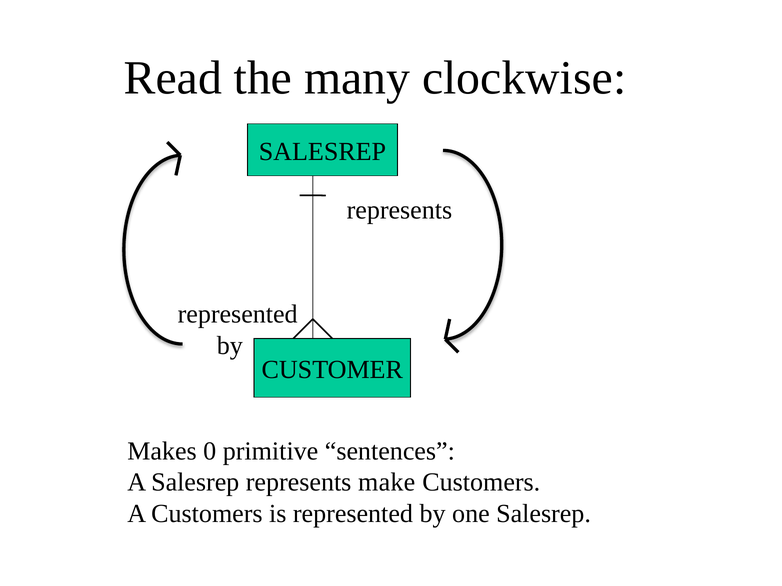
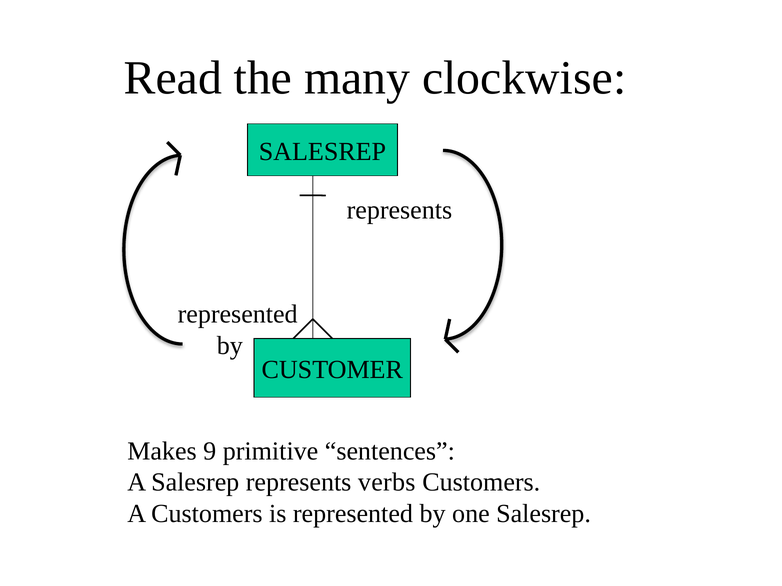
0: 0 -> 9
make: make -> verbs
